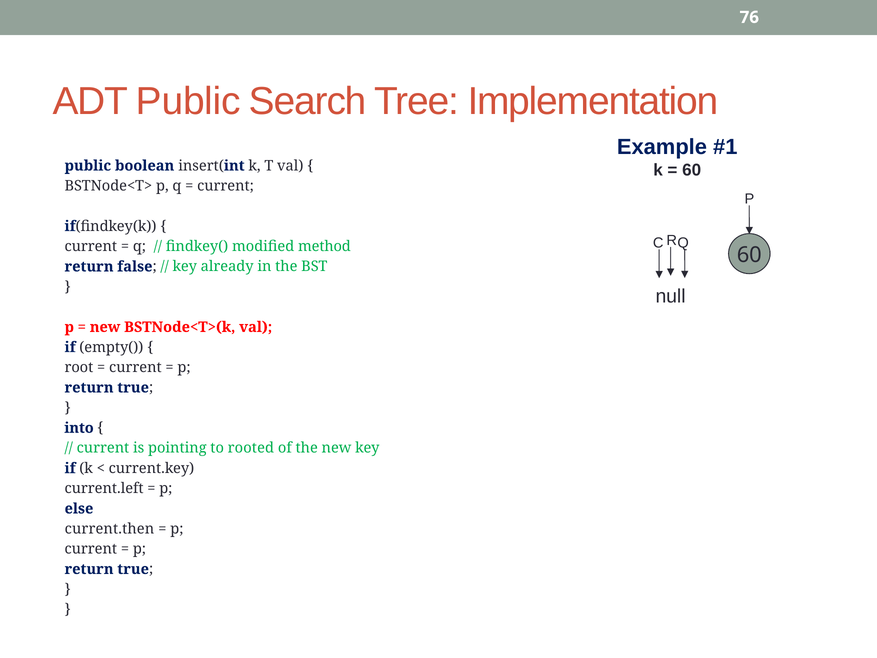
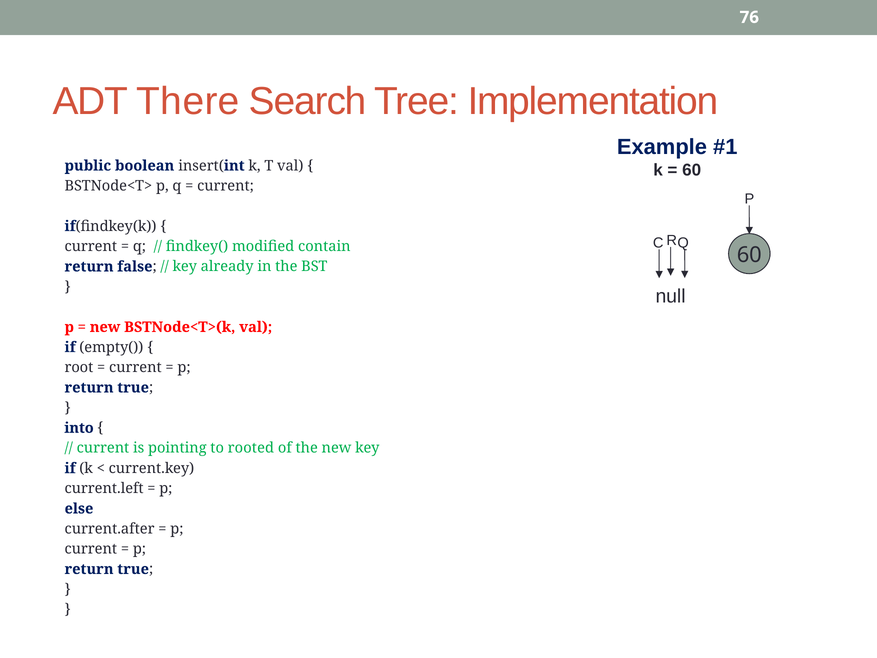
ADT Public: Public -> There
method: method -> contain
current.then: current.then -> current.after
